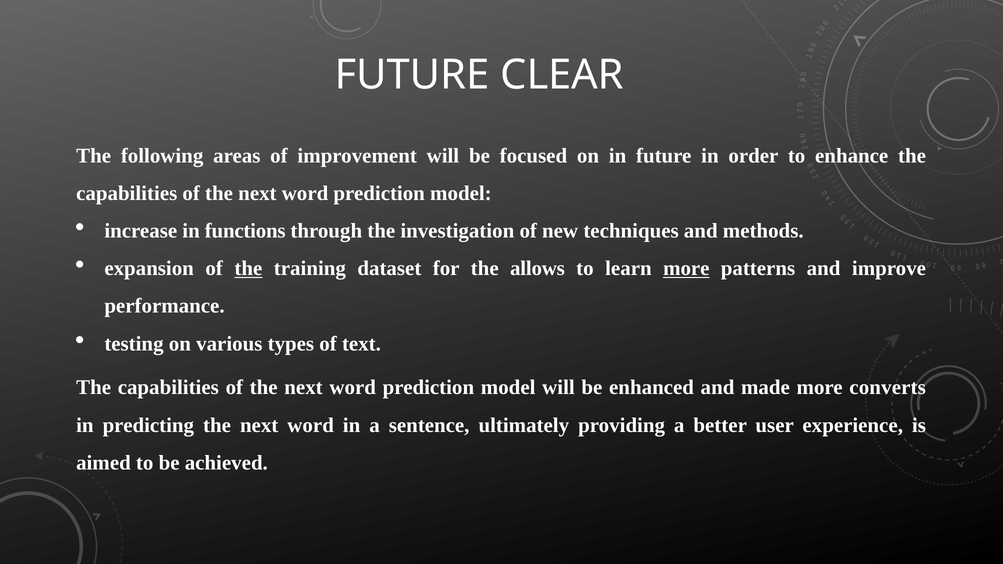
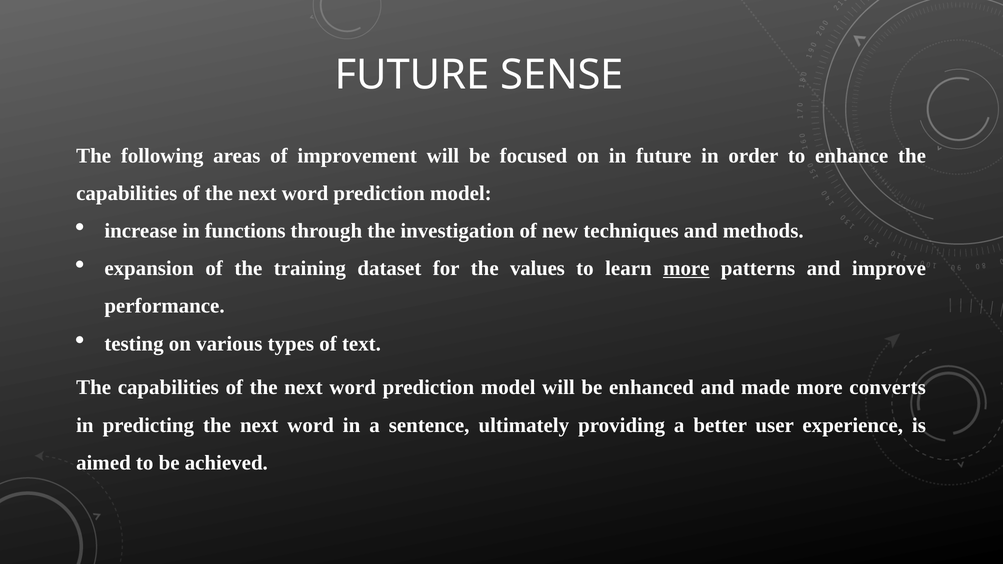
CLEAR: CLEAR -> SENSE
the at (248, 269) underline: present -> none
allows: allows -> values
